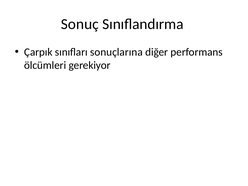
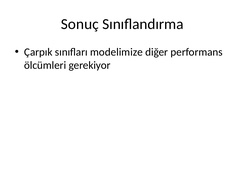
sonuçlarına: sonuçlarına -> modelimize
